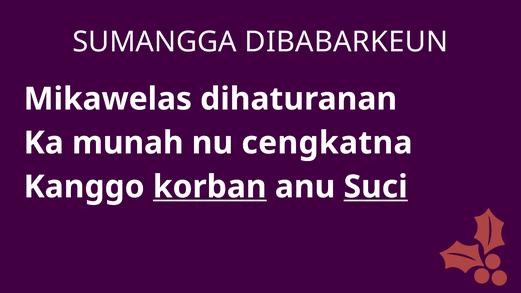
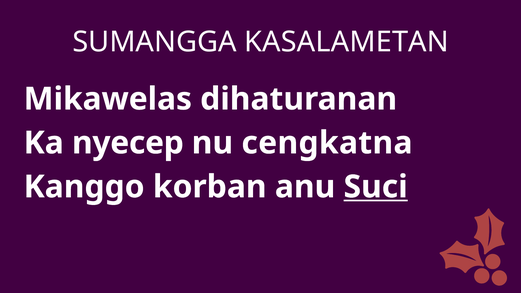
DIBABARKEUN: DIBABARKEUN -> KASALAMETAN
munah: munah -> nyecep
korban underline: present -> none
